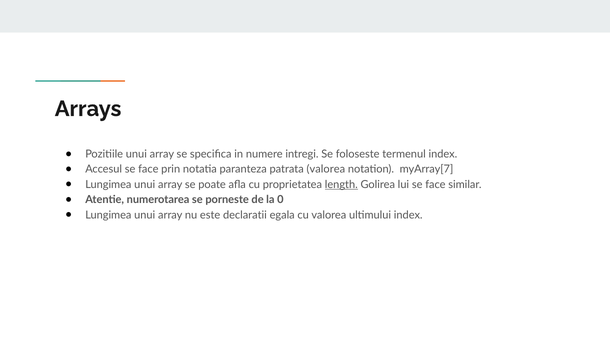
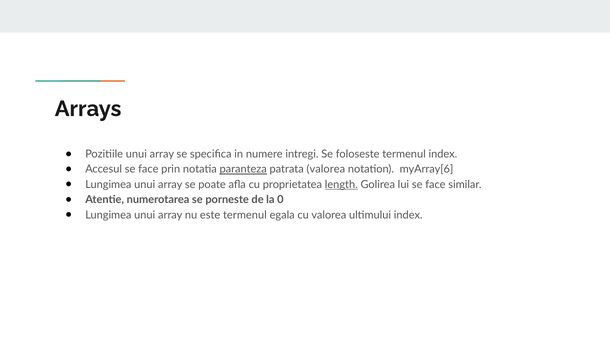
paranteza underline: none -> present
myArray[7: myArray[7 -> myArray[6
este declaratii: declaratii -> termenul
